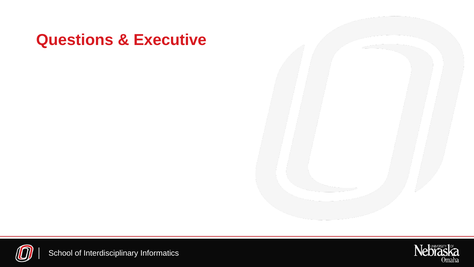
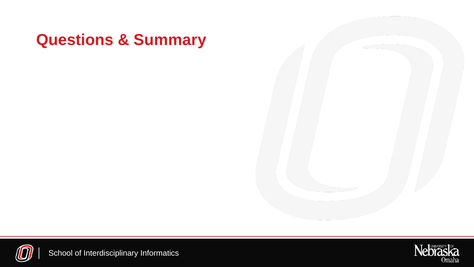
Executive: Executive -> Summary
